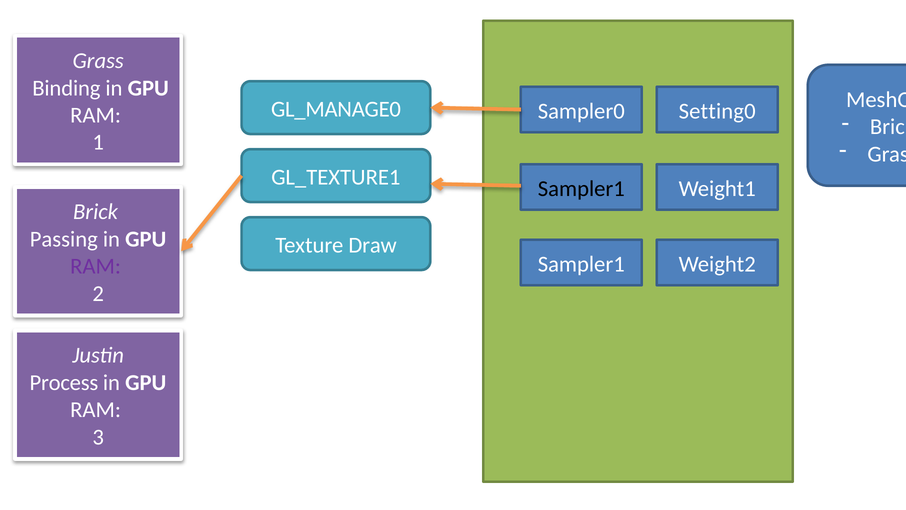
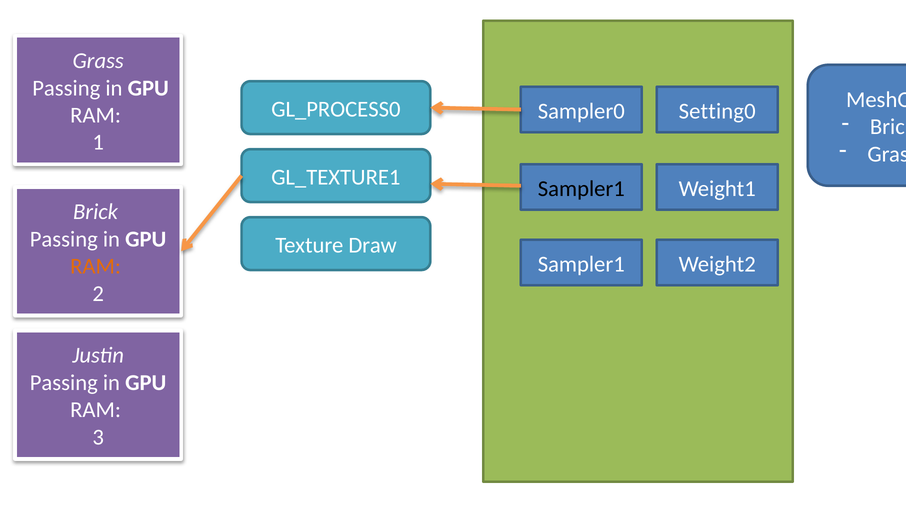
Binding at (66, 88): Binding -> Passing
GL_MANAGE0: GL_MANAGE0 -> GL_PROCESS0
RAM at (96, 266) colour: purple -> orange
Process at (64, 382): Process -> Passing
